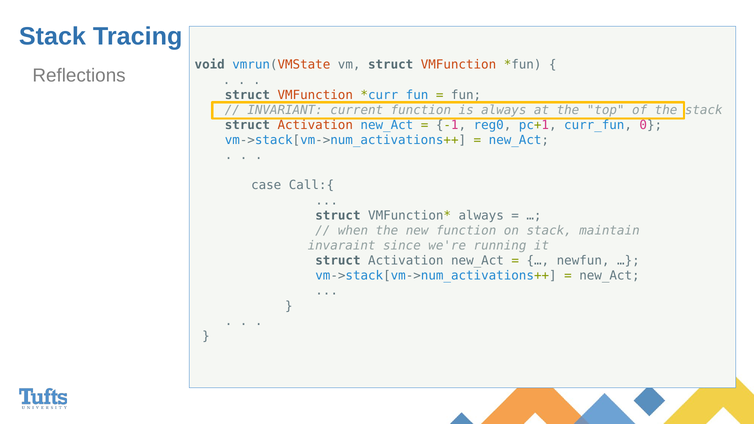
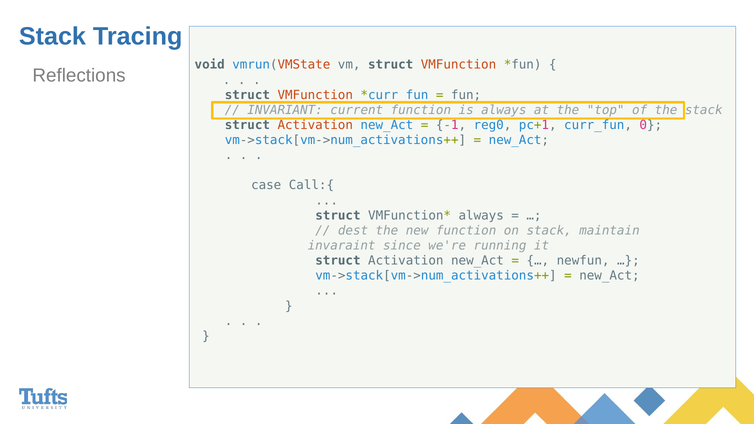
when: when -> dest
